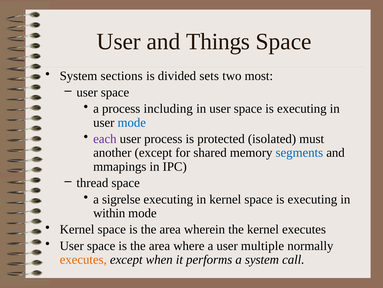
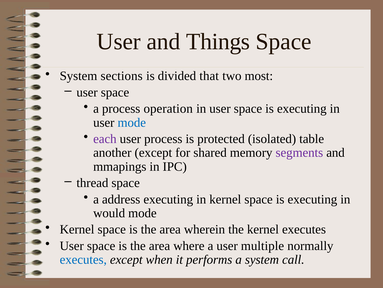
sets: sets -> that
including: including -> operation
must: must -> table
segments colour: blue -> purple
sigrelse: sigrelse -> address
within: within -> would
executes at (83, 259) colour: orange -> blue
